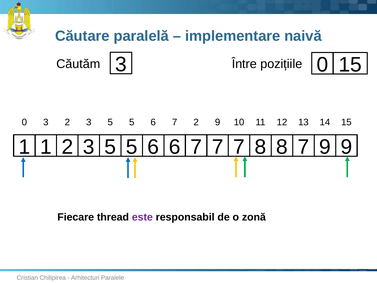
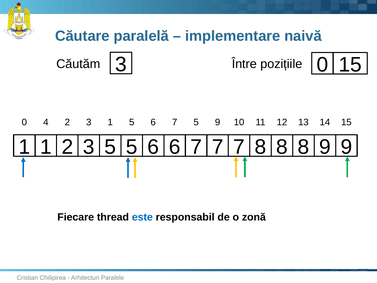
0 3: 3 -> 4
5 at (110, 122): 5 -> 1
7 2: 2 -> 5
8 8 7: 7 -> 8
este colour: purple -> blue
